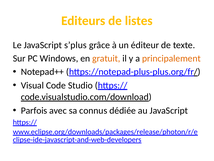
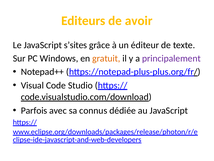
listes: listes -> avoir
s’plus: s’plus -> s’sites
principalement colour: orange -> purple
